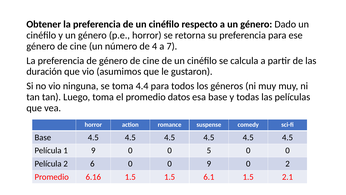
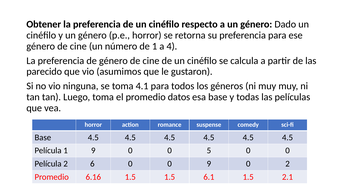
de 4: 4 -> 1
7: 7 -> 4
duración: duración -> parecido
4.4: 4.4 -> 4.1
